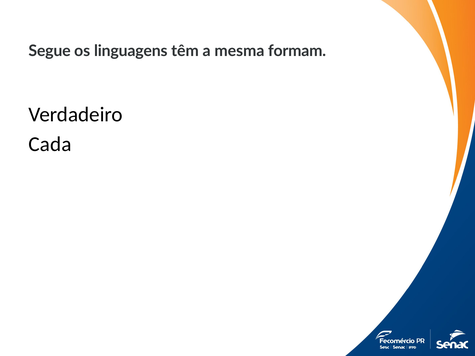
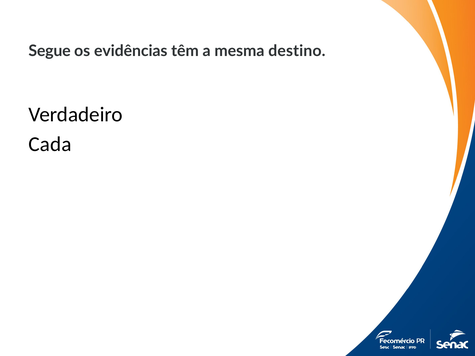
linguagens: linguagens -> evidências
formam: formam -> destino
